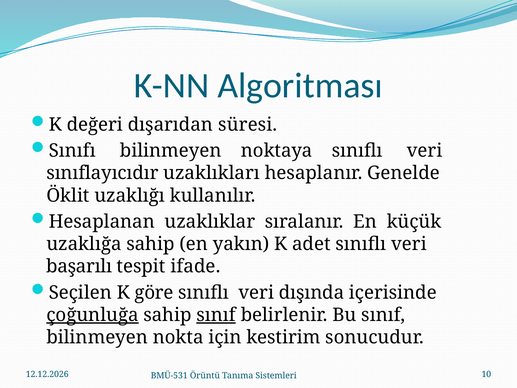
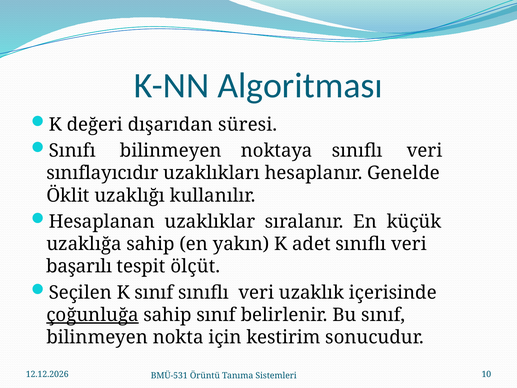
ifade: ifade -> ölçüt
K göre: göre -> sınıf
dışında: dışında -> uzaklık
sınıf at (216, 315) underline: present -> none
